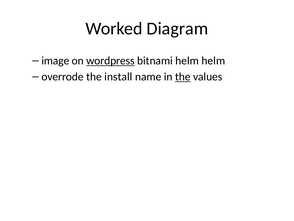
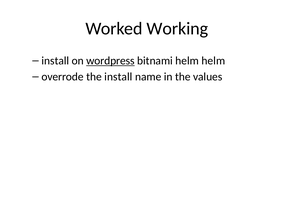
Diagram: Diagram -> Working
image at (55, 61): image -> install
the at (183, 77) underline: present -> none
